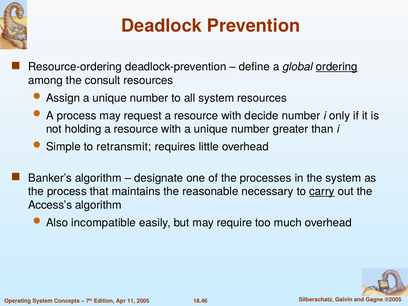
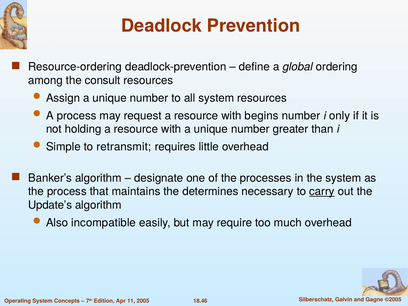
ordering underline: present -> none
decide: decide -> begins
reasonable: reasonable -> determines
Access’s: Access’s -> Update’s
